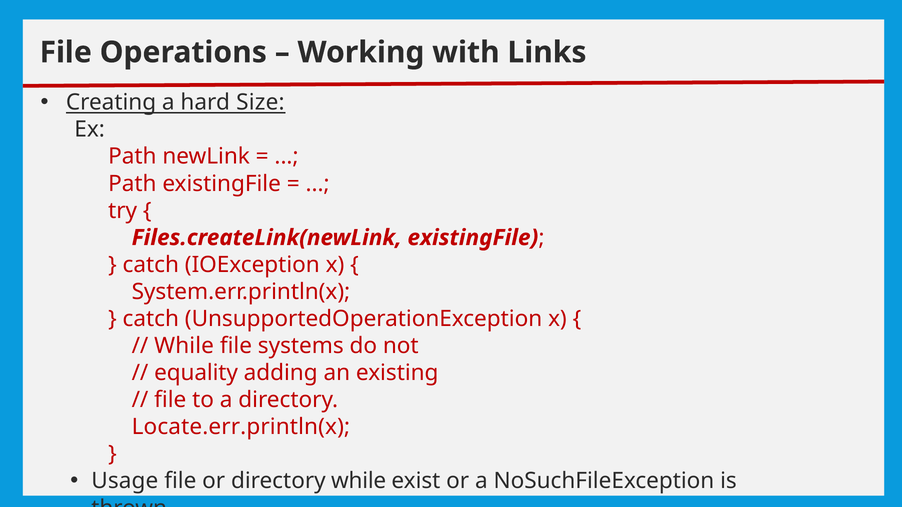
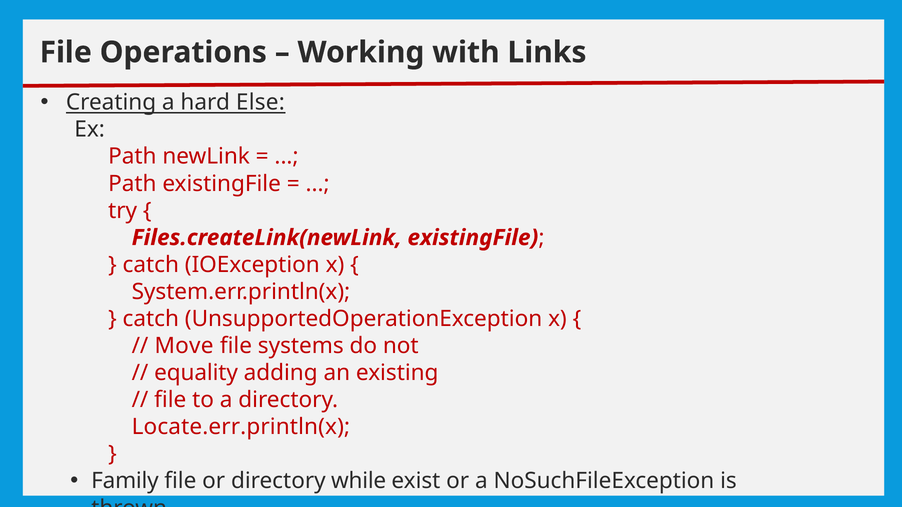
Size: Size -> Else
While at (184, 346): While -> Move
Usage: Usage -> Family
